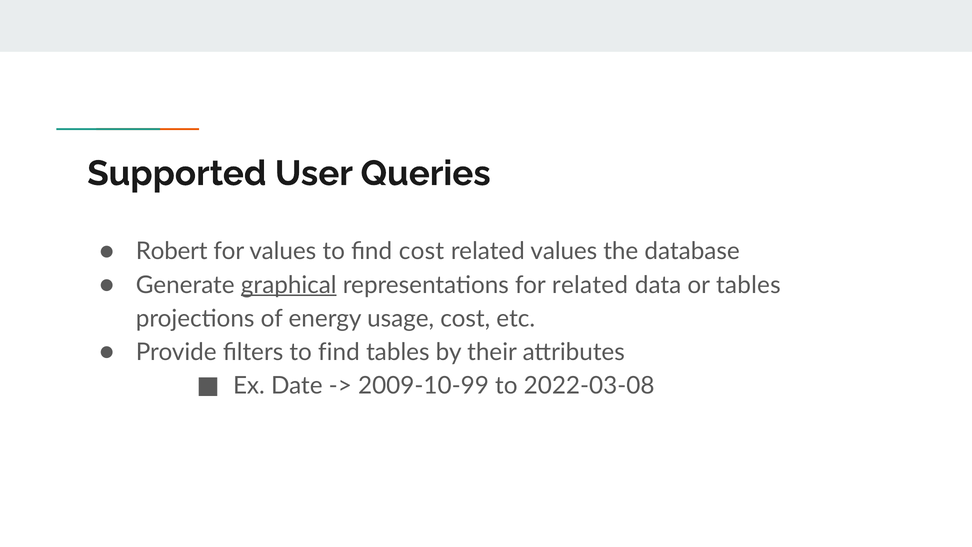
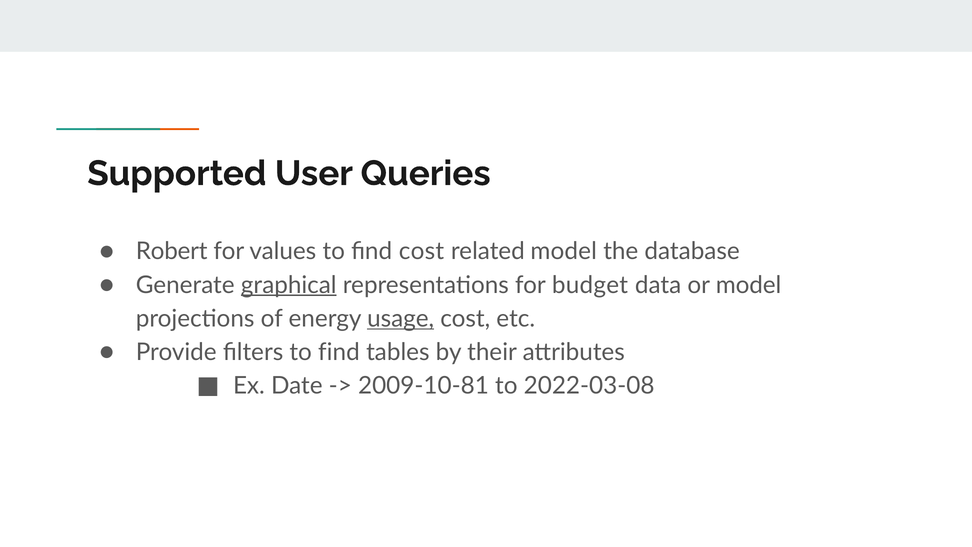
related values: values -> model
for related: related -> budget
or tables: tables -> model
usage underline: none -> present
2009-10-99: 2009-10-99 -> 2009-10-81
